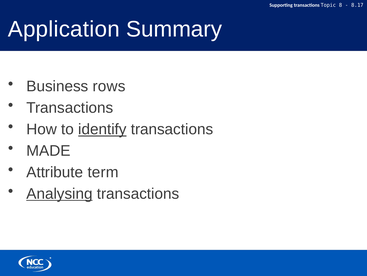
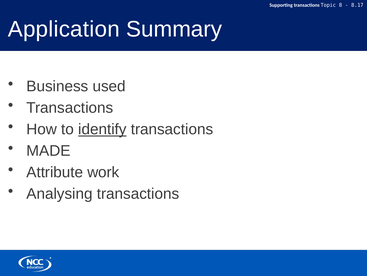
rows: rows -> used
term: term -> work
Analysing underline: present -> none
